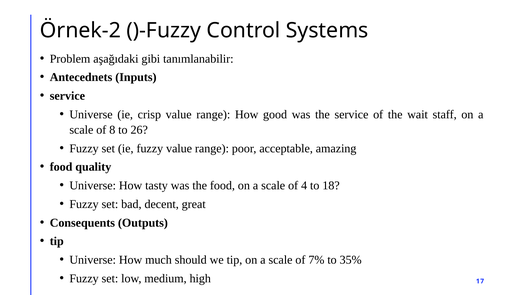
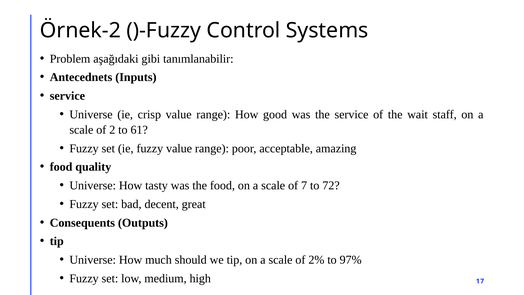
8: 8 -> 2
26: 26 -> 61
4: 4 -> 7
18: 18 -> 72
7%: 7% -> 2%
35%: 35% -> 97%
